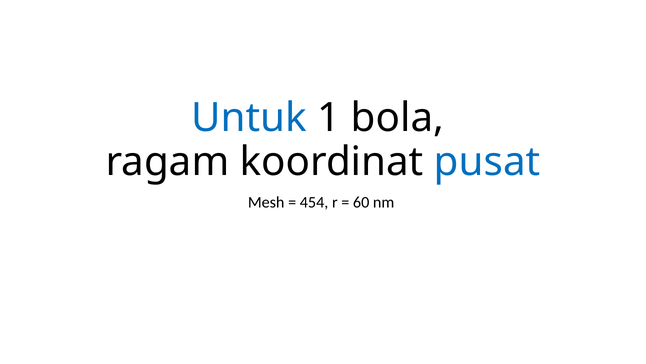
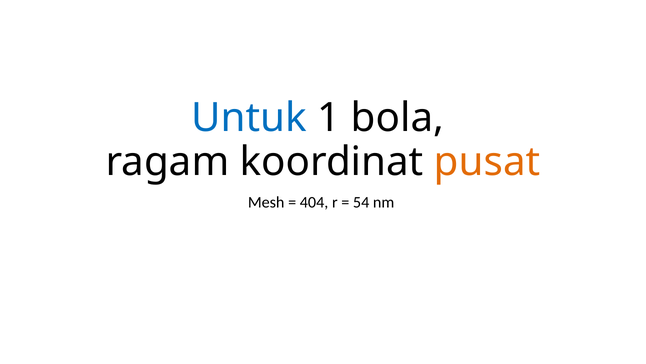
pusat colour: blue -> orange
454: 454 -> 404
60: 60 -> 54
